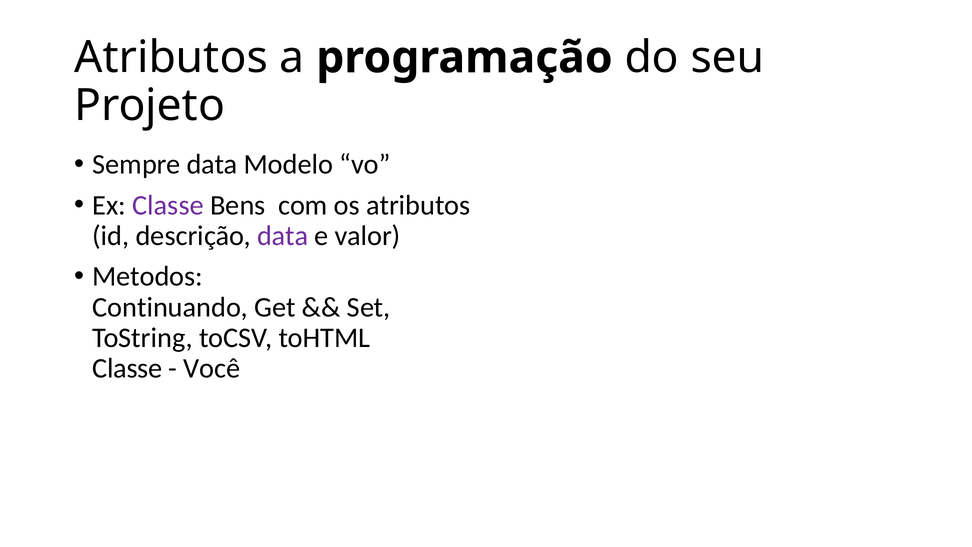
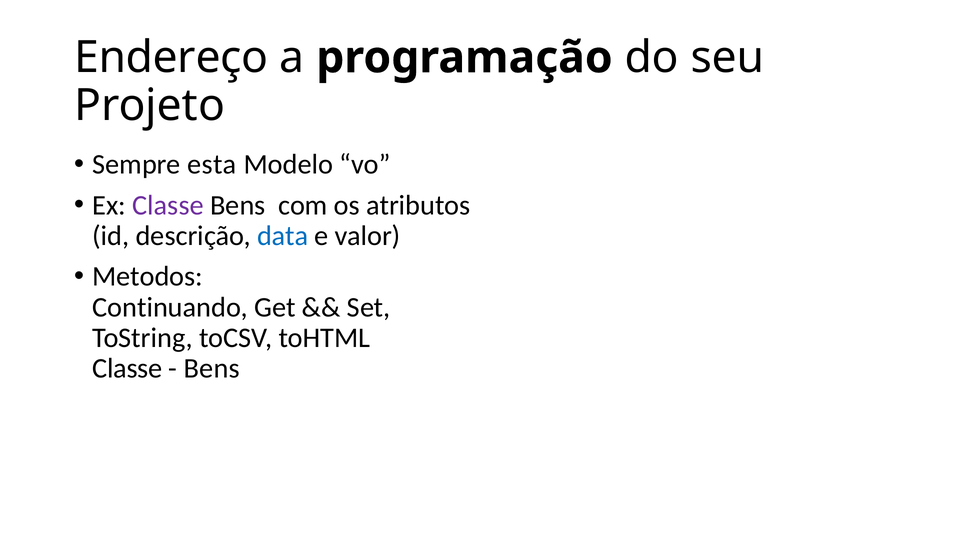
Atributos at (171, 58): Atributos -> Endereço
Sempre data: data -> esta
data at (283, 236) colour: purple -> blue
Você at (212, 368): Você -> Bens
